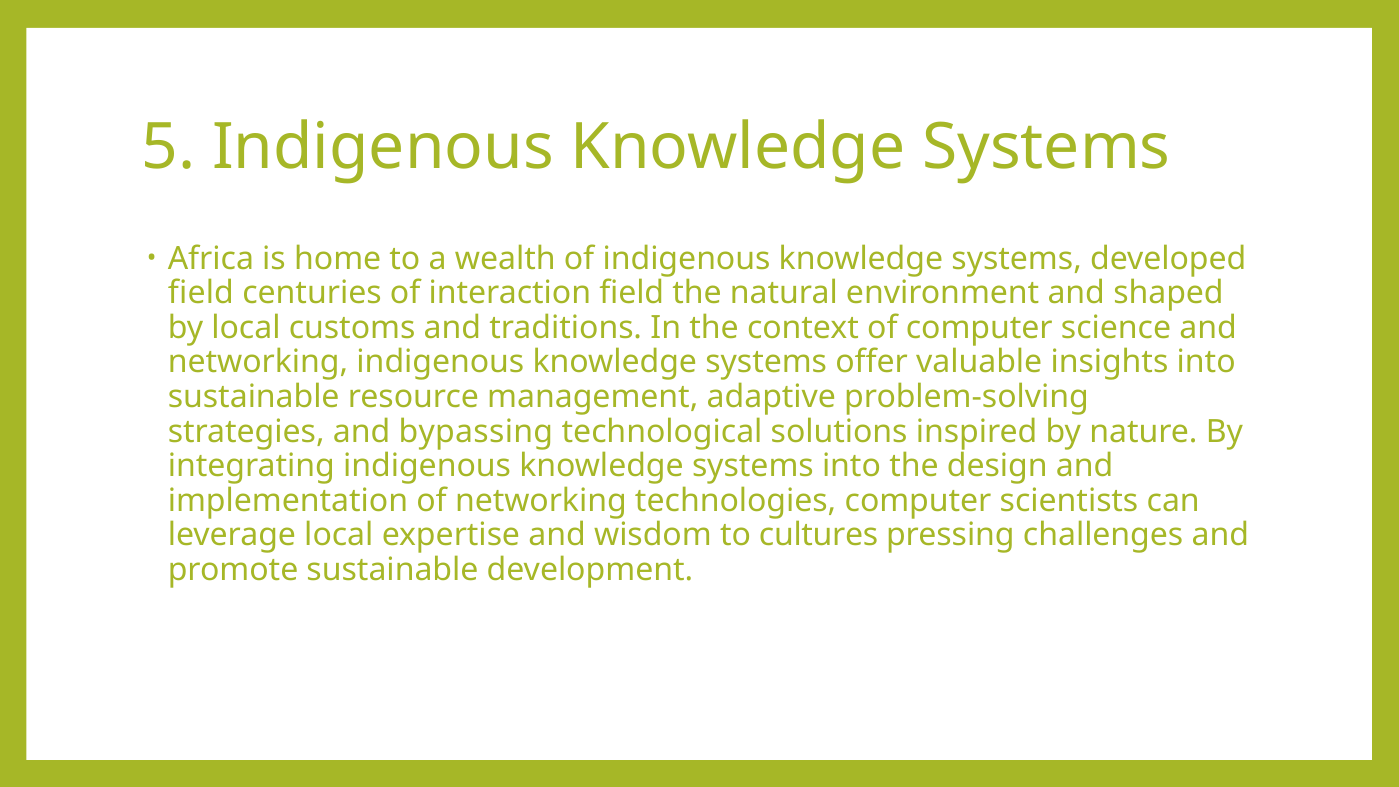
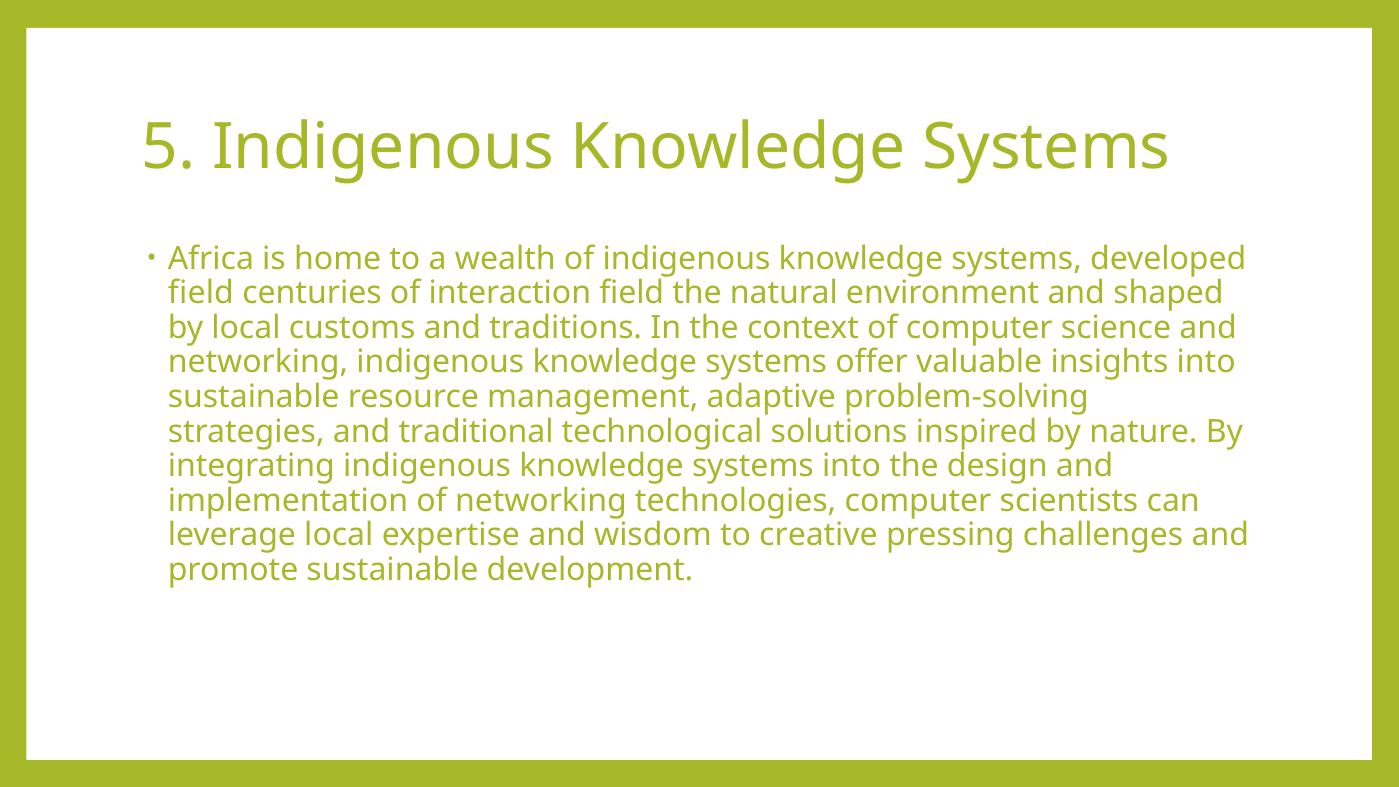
bypassing: bypassing -> traditional
cultures: cultures -> creative
